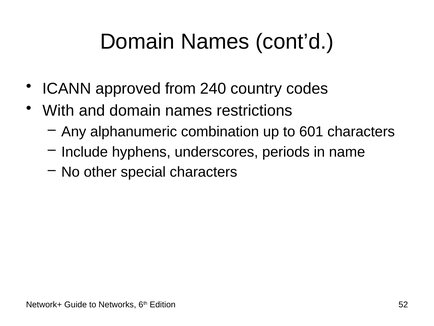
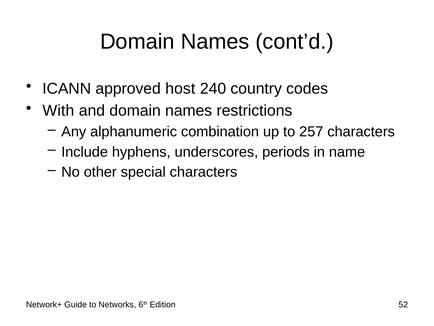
from: from -> host
601: 601 -> 257
